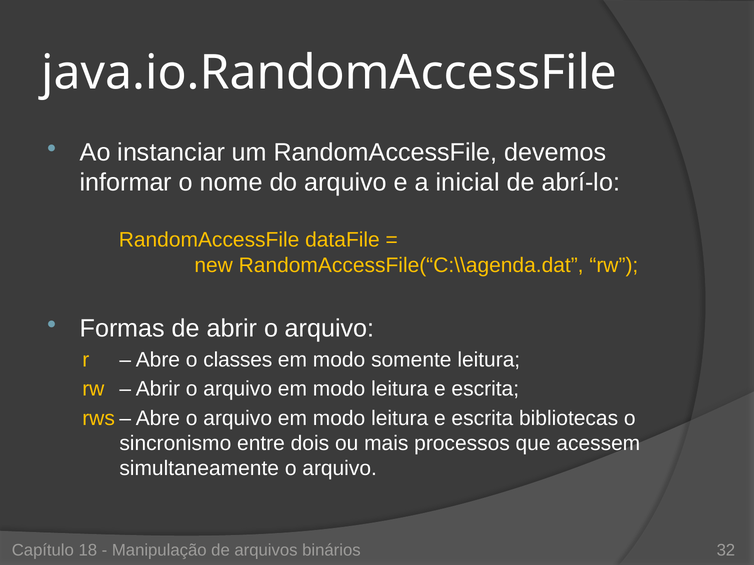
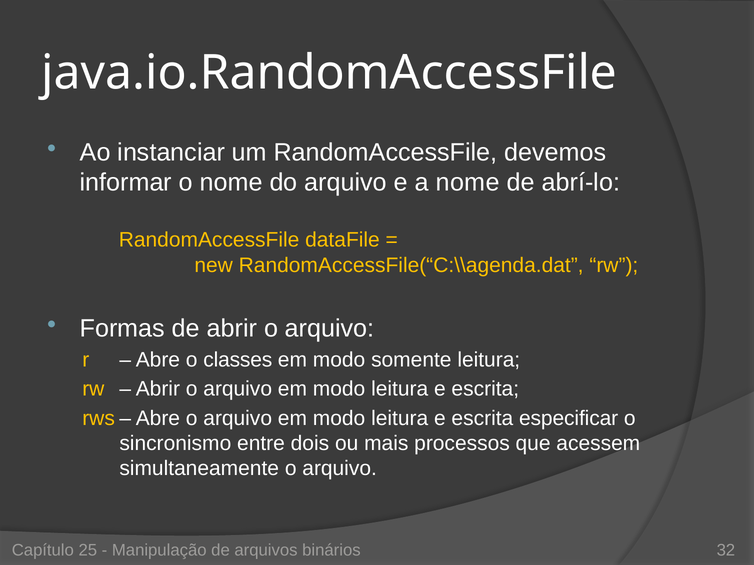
a inicial: inicial -> nome
bibliotecas: bibliotecas -> especificar
18: 18 -> 25
